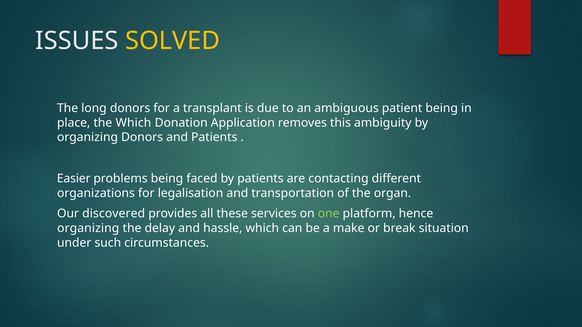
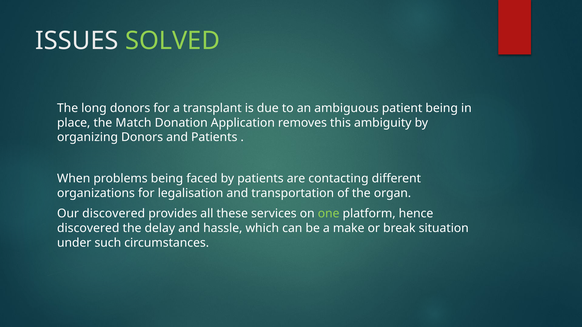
SOLVED colour: yellow -> light green
the Which: Which -> Match
Easier: Easier -> When
organizing at (88, 228): organizing -> discovered
